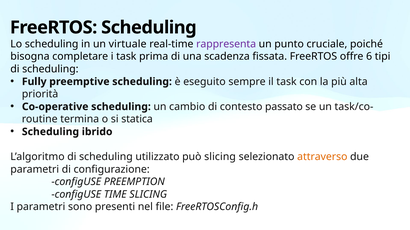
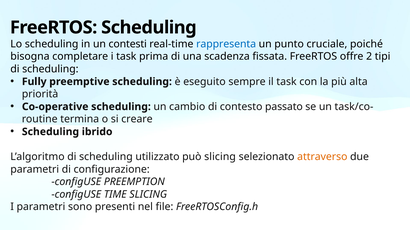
virtuale: virtuale -> contesti
rappresenta colour: purple -> blue
6: 6 -> 2
statica: statica -> creare
